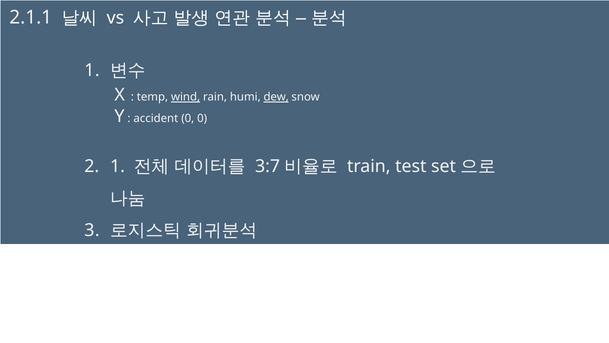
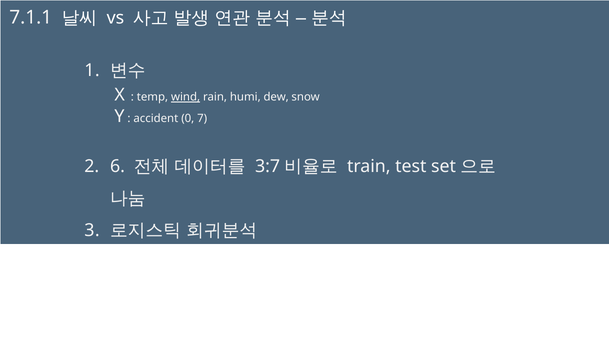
2.1.1: 2.1.1 -> 7.1.1
dew underline: present -> none
0 0: 0 -> 7
2 1: 1 -> 6
